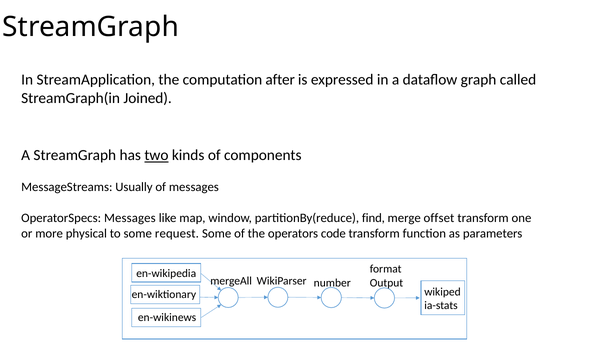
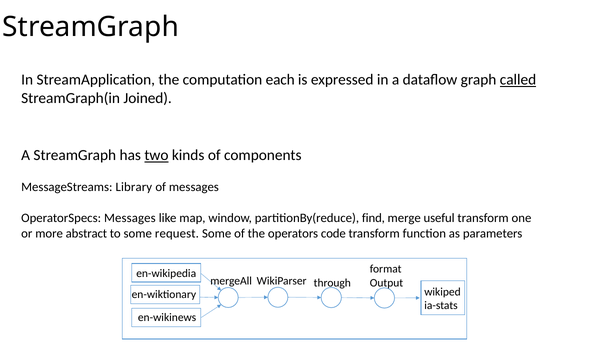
after: after -> each
called underline: none -> present
Usually: Usually -> Library
offset: offset -> useful
physical: physical -> abstract
number: number -> through
